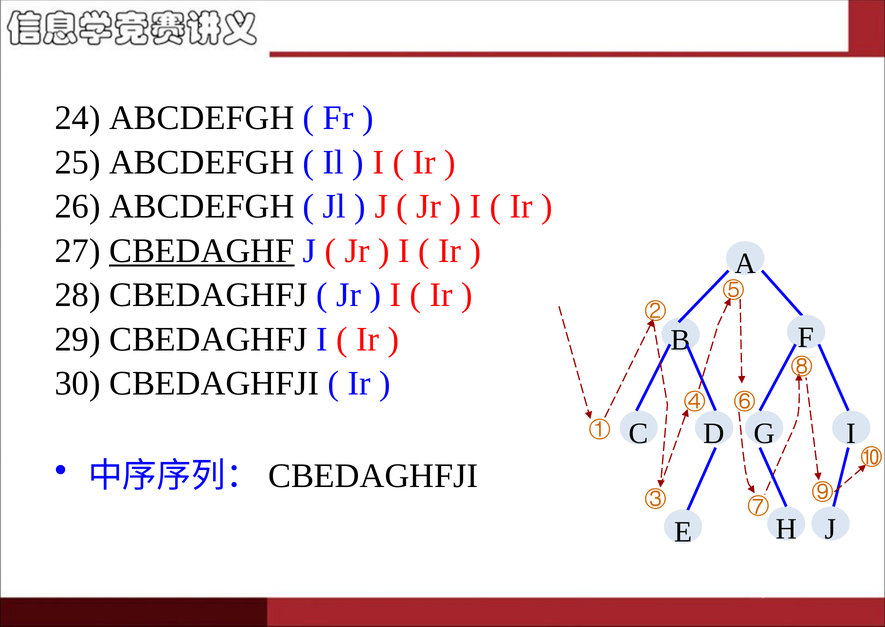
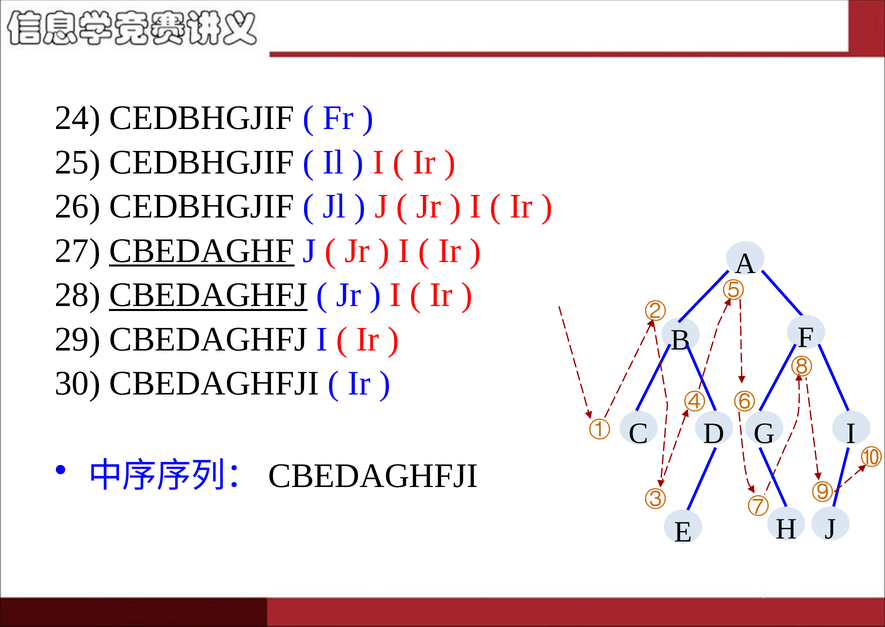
24 ABCDEFGH: ABCDEFGH -> CEDBHGJIF
25 ABCDEFGH: ABCDEFGH -> CEDBHGJIF
26 ABCDEFGH: ABCDEFGH -> CEDBHGJIF
CBEDAGHFJ at (208, 295) underline: none -> present
